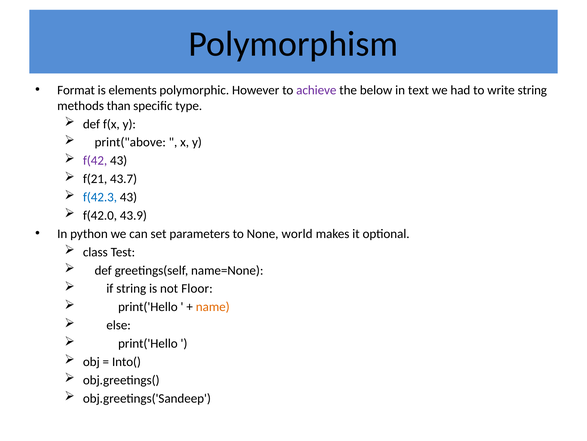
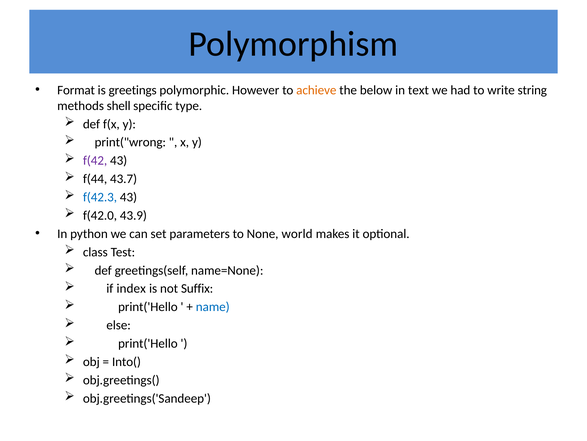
elements: elements -> greetings
achieve colour: purple -> orange
than: than -> shell
print("above: print("above -> print("wrong
f(21: f(21 -> f(44
if string: string -> index
Floor: Floor -> Suffix
name colour: orange -> blue
